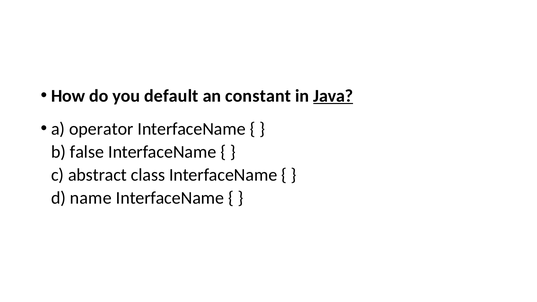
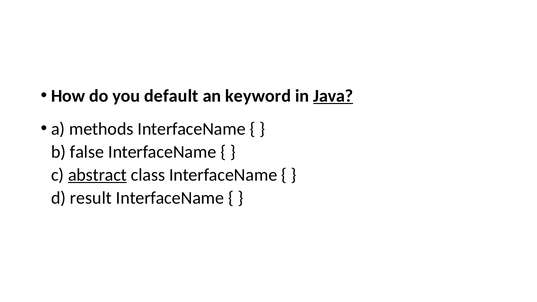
constant: constant -> keyword
operator: operator -> methods
abstract underline: none -> present
name: name -> result
